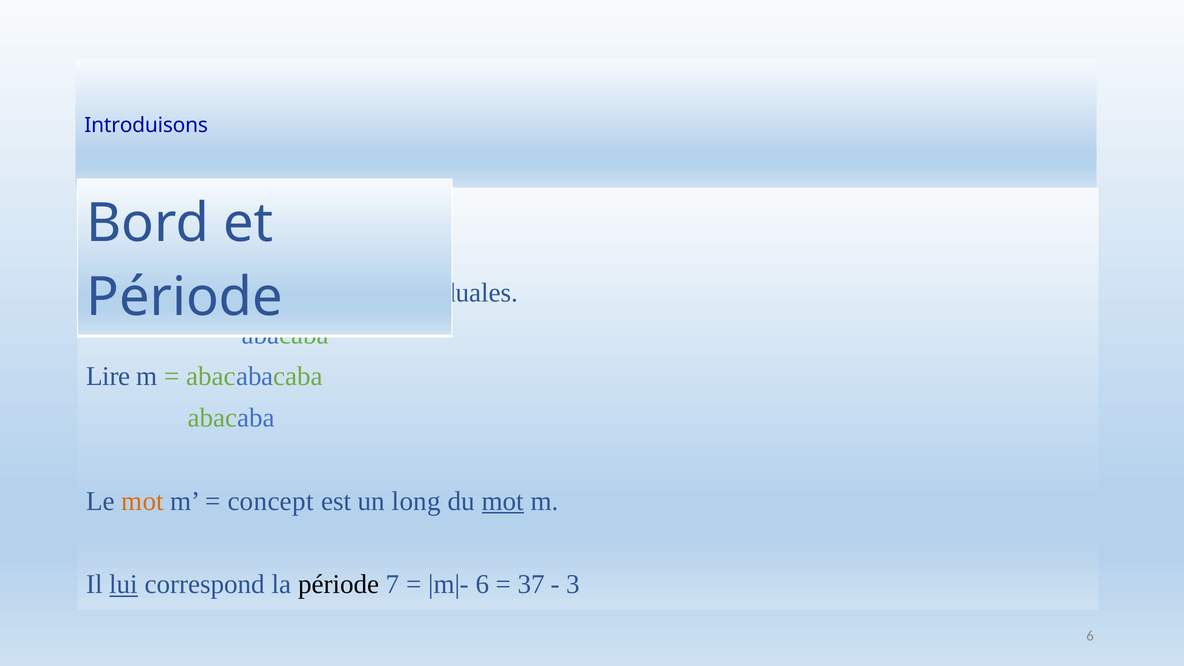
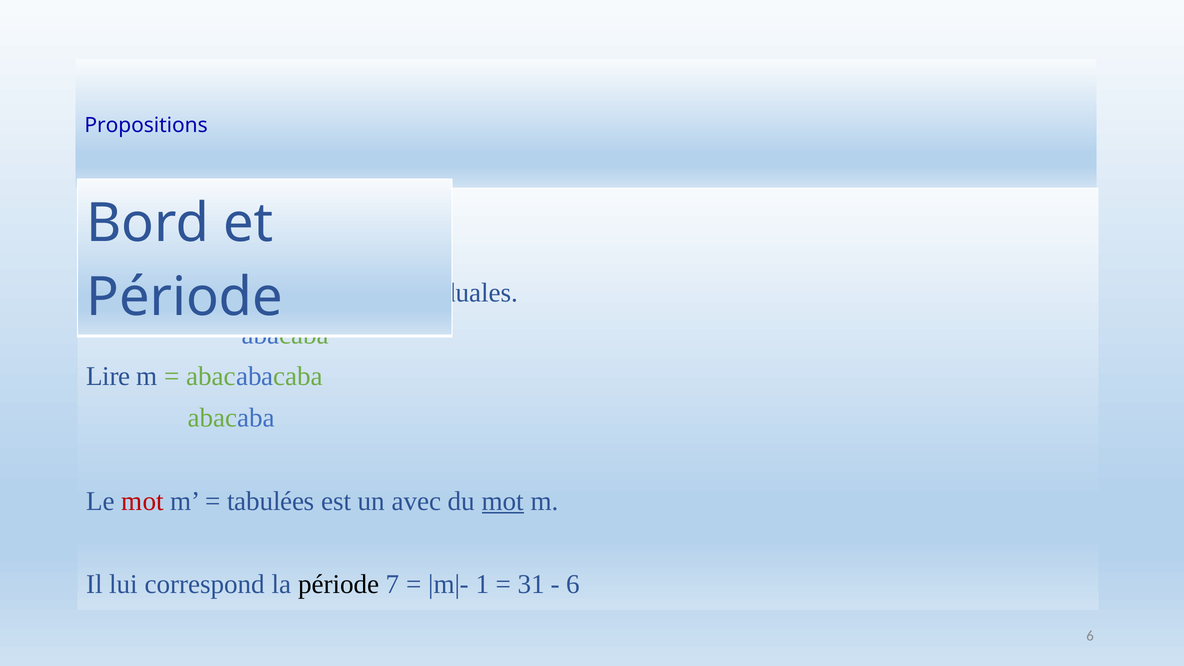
Introduisons: Introduisons -> Propositions
mot at (143, 501) colour: orange -> red
concept: concept -> tabulées
long: long -> avec
lui underline: present -> none
6 at (483, 584): 6 -> 1
37: 37 -> 31
3 at (573, 584): 3 -> 6
